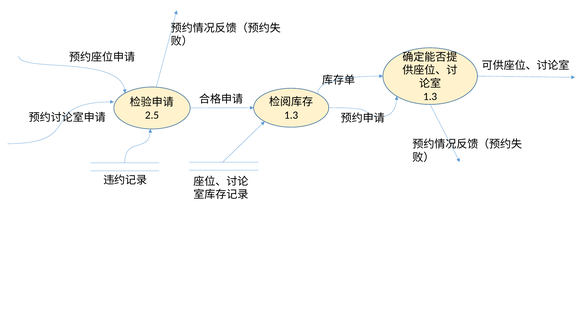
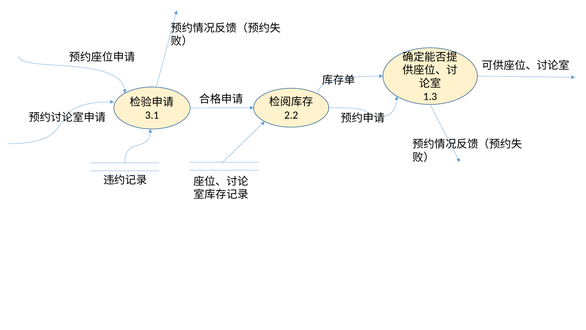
1.3 at (291, 115): 1.3 -> 2.2
2.5: 2.5 -> 3.1
